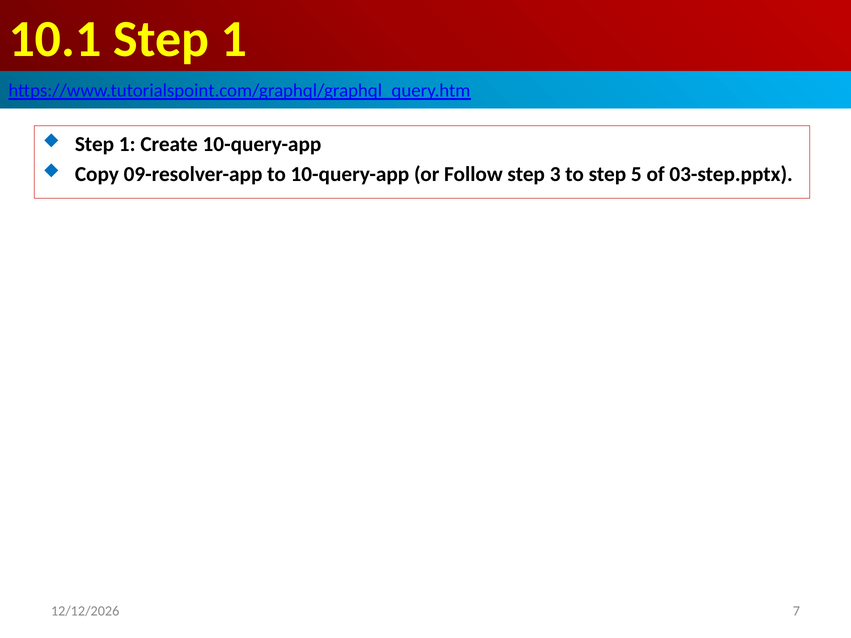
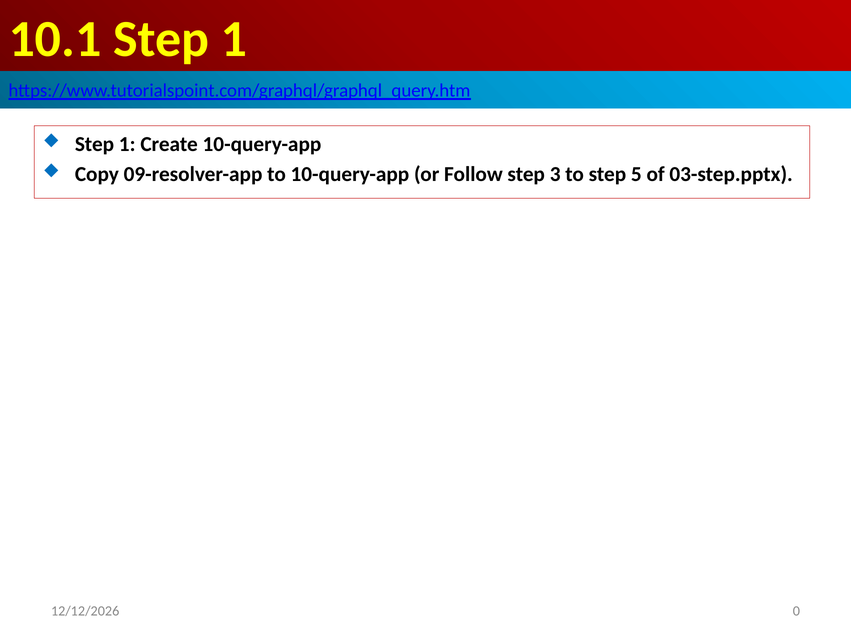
7: 7 -> 0
